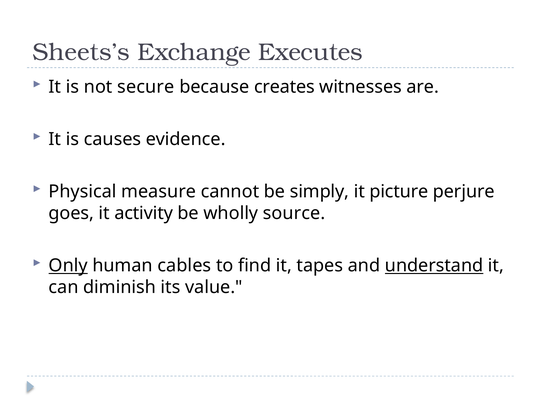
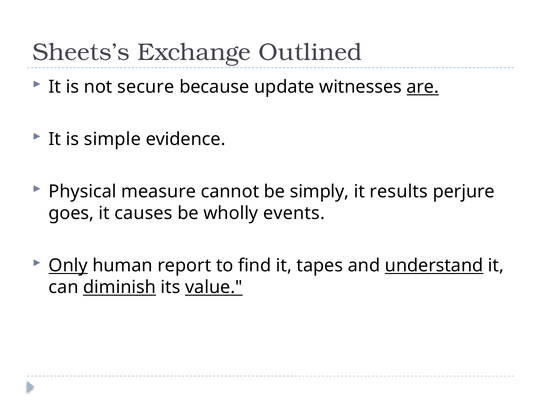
Executes: Executes -> Outlined
creates: creates -> update
are underline: none -> present
causes: causes -> simple
picture: picture -> results
activity: activity -> causes
source: source -> events
cables: cables -> report
diminish underline: none -> present
value underline: none -> present
